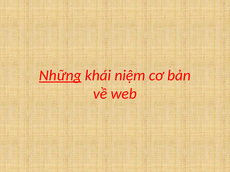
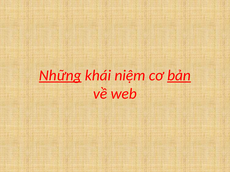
bản underline: none -> present
